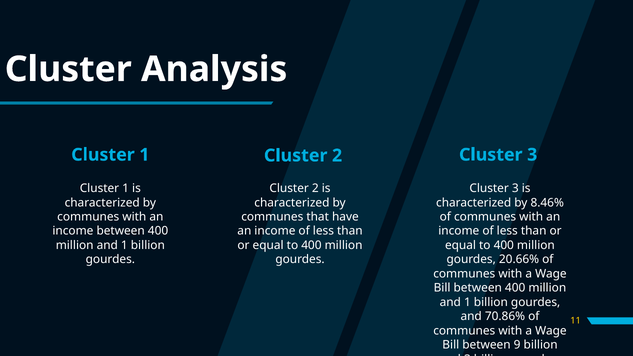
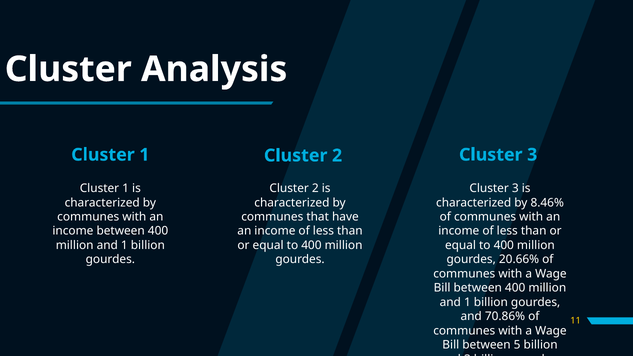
9: 9 -> 5
